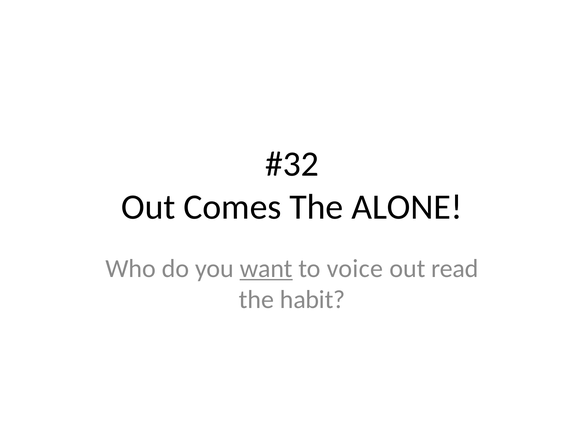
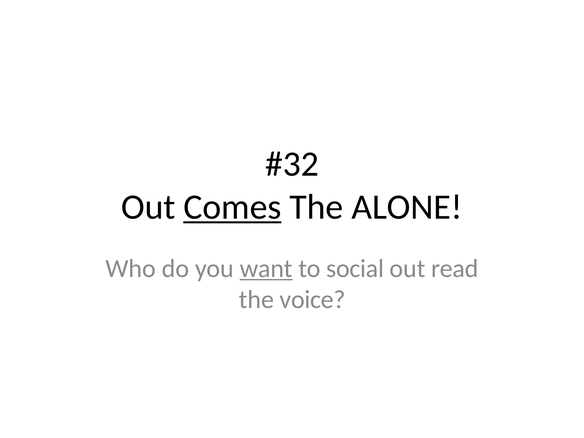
Comes underline: none -> present
voice: voice -> social
habit: habit -> voice
